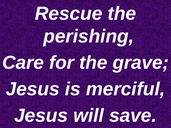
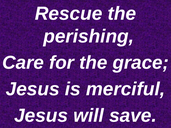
grave: grave -> grace
